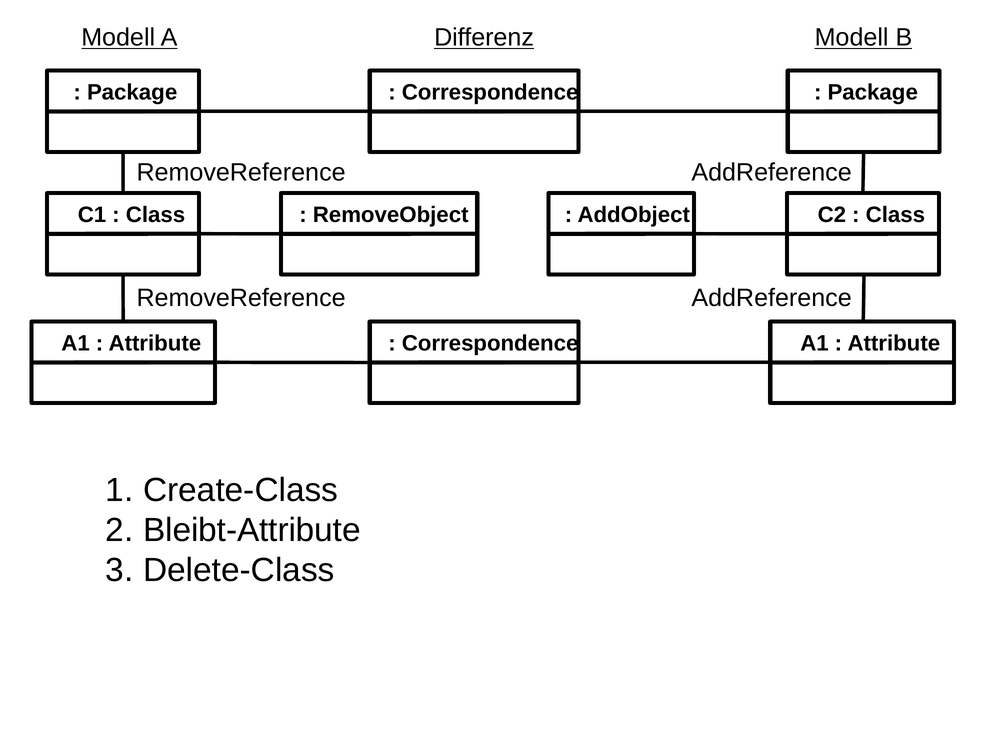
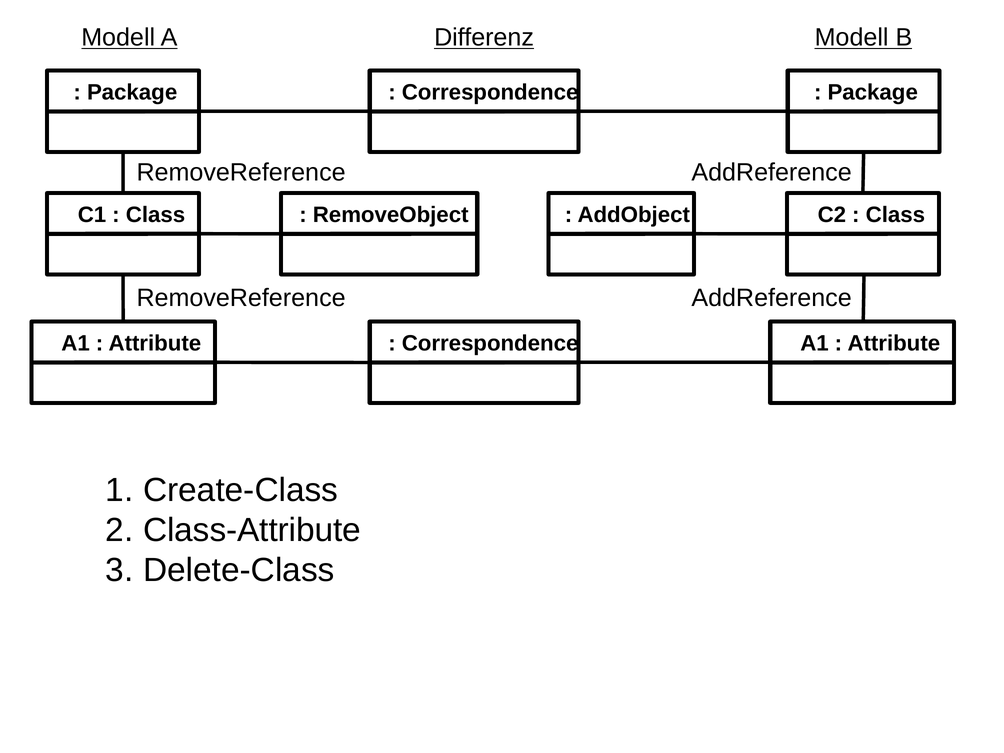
Bleibt-Attribute: Bleibt-Attribute -> Class-Attribute
